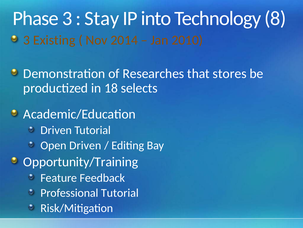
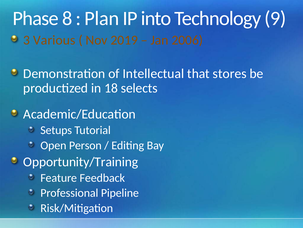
Phase 3: 3 -> 8
Stay: Stay -> Plan
8: 8 -> 9
Existing: Existing -> Various
2014: 2014 -> 2019
2010: 2010 -> 2006
Researches: Researches -> Intellectual
Driven at (56, 130): Driven -> Setups
Open Driven: Driven -> Person
Professional Tutorial: Tutorial -> Pipeline
